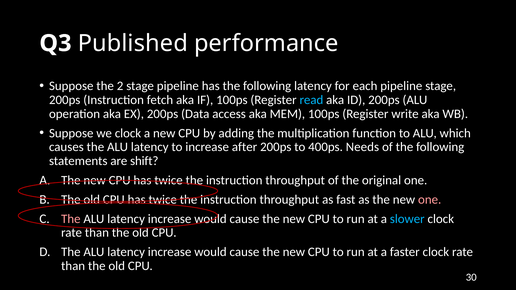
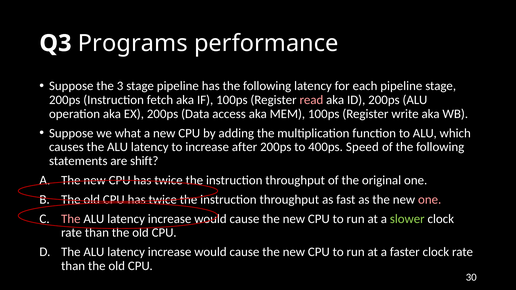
Published: Published -> Programs
2: 2 -> 3
read colour: light blue -> pink
we clock: clock -> what
Needs: Needs -> Speed
slower colour: light blue -> light green
